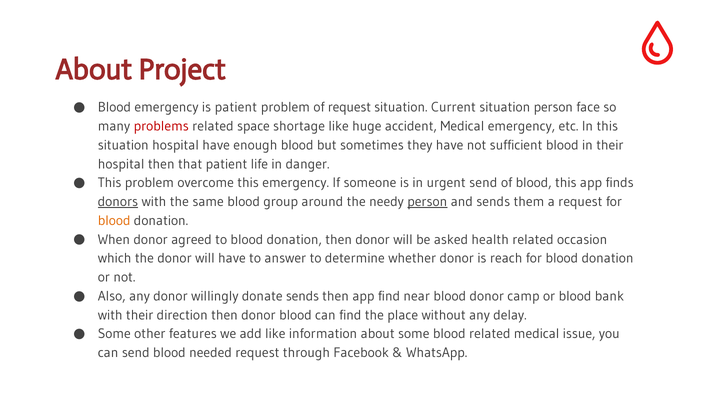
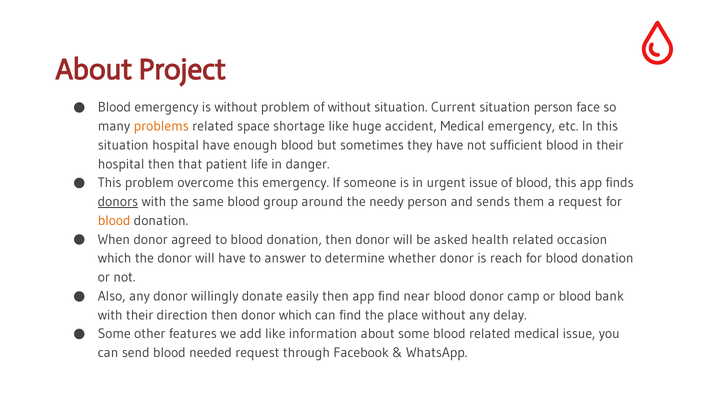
is patient: patient -> without
of request: request -> without
problems colour: red -> orange
urgent send: send -> issue
person at (427, 202) underline: present -> none
donate sends: sends -> easily
donor blood: blood -> which
